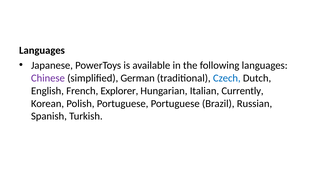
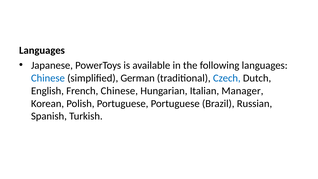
Chinese at (48, 78) colour: purple -> blue
French Explorer: Explorer -> Chinese
Currently: Currently -> Manager
